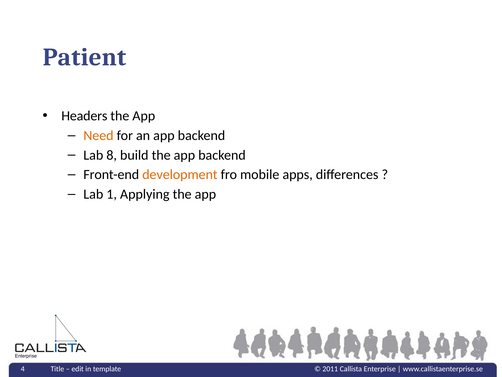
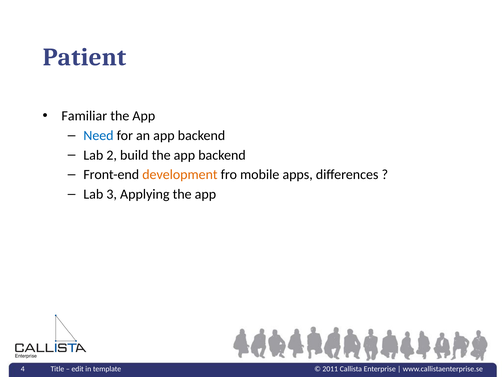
Headers: Headers -> Familiar
Need colour: orange -> blue
8: 8 -> 2
1: 1 -> 3
